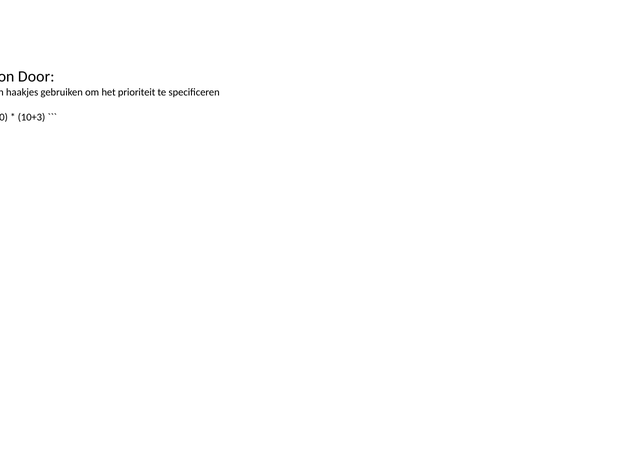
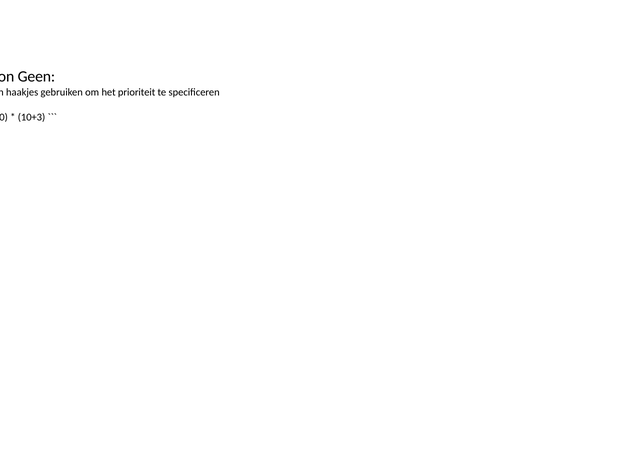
Door: Door -> Geen
